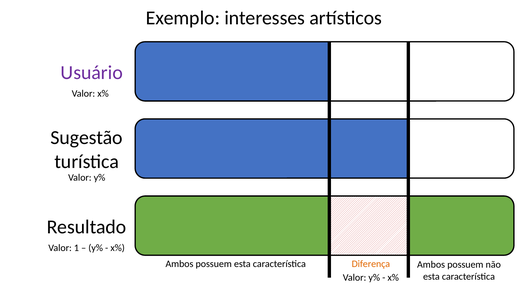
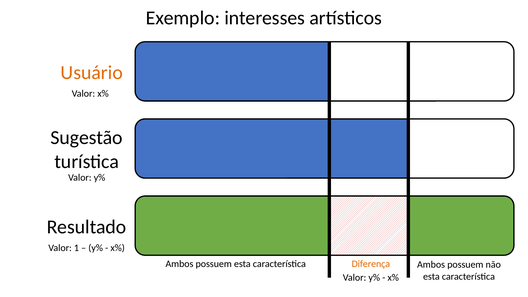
Usuário colour: purple -> orange
